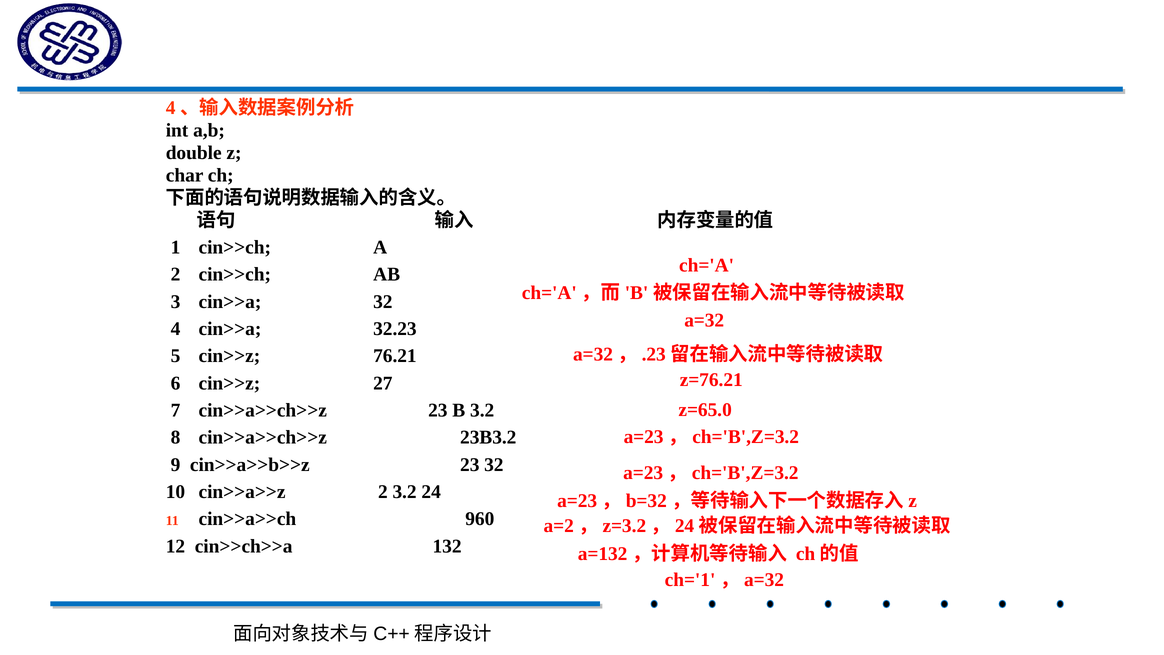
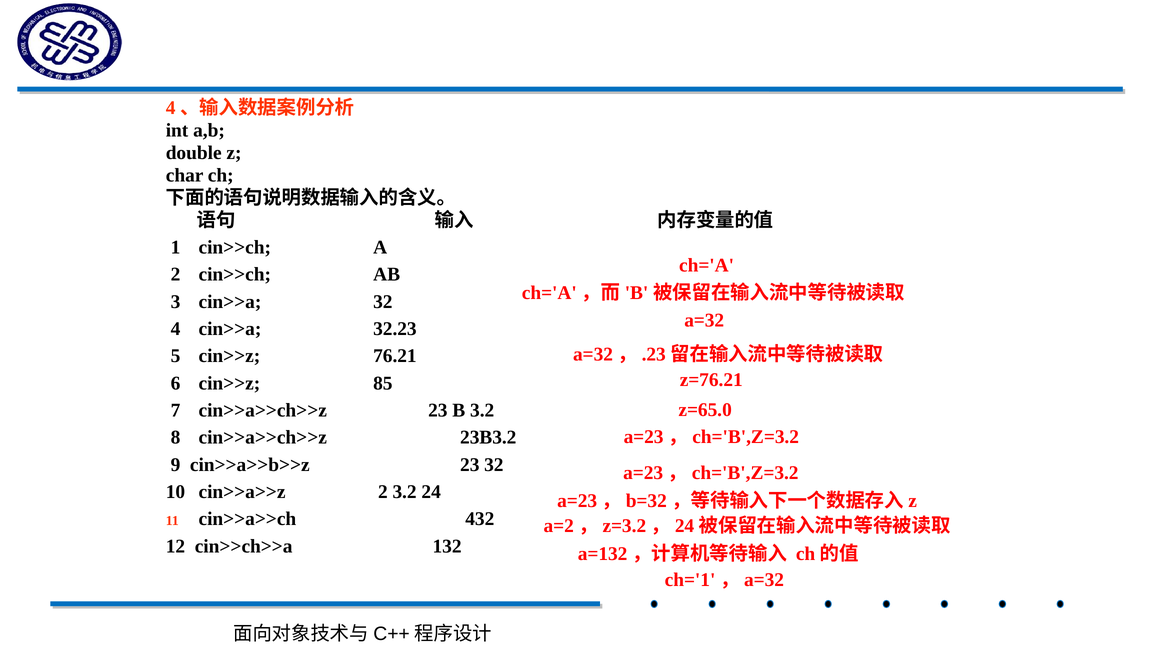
27: 27 -> 85
960: 960 -> 432
